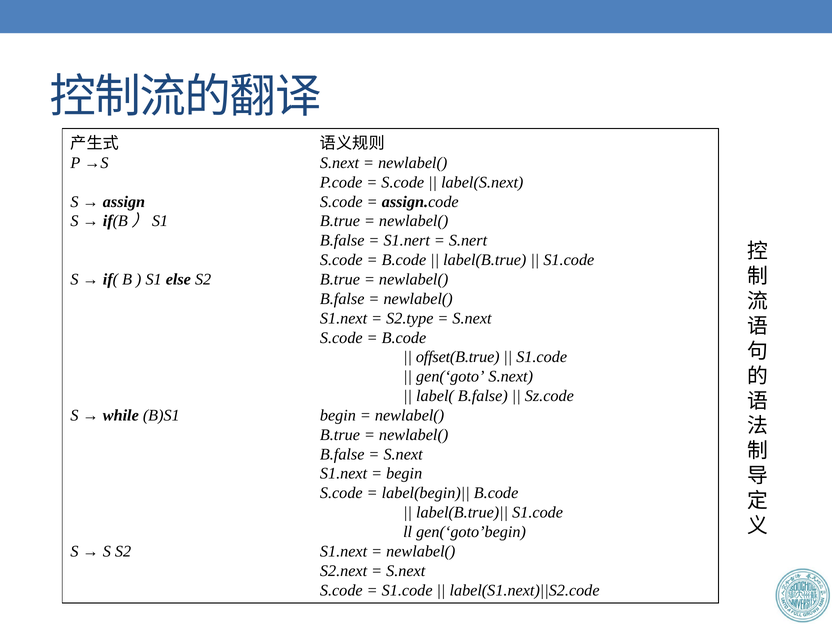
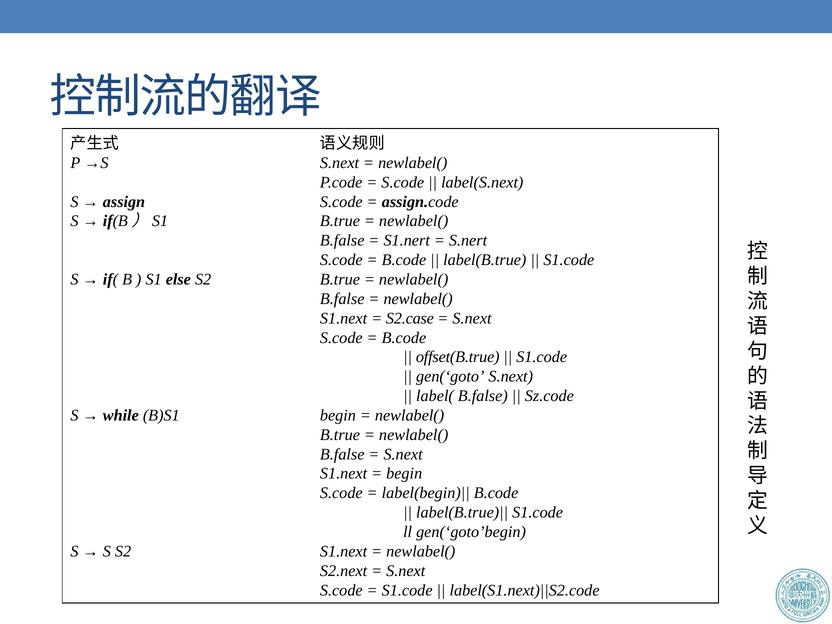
S2.type: S2.type -> S2.case
